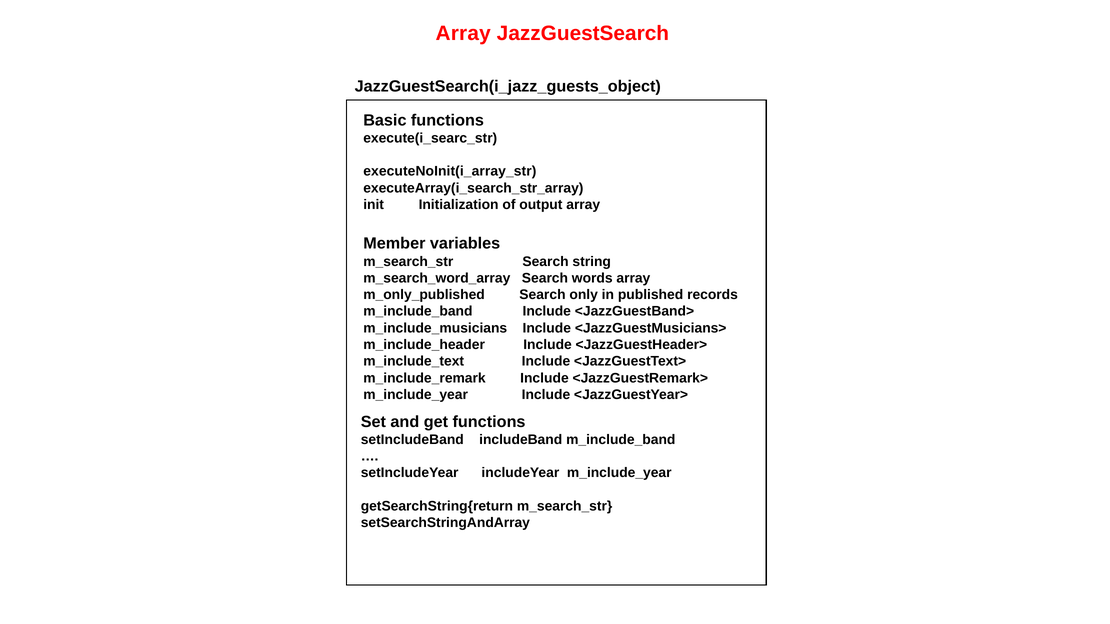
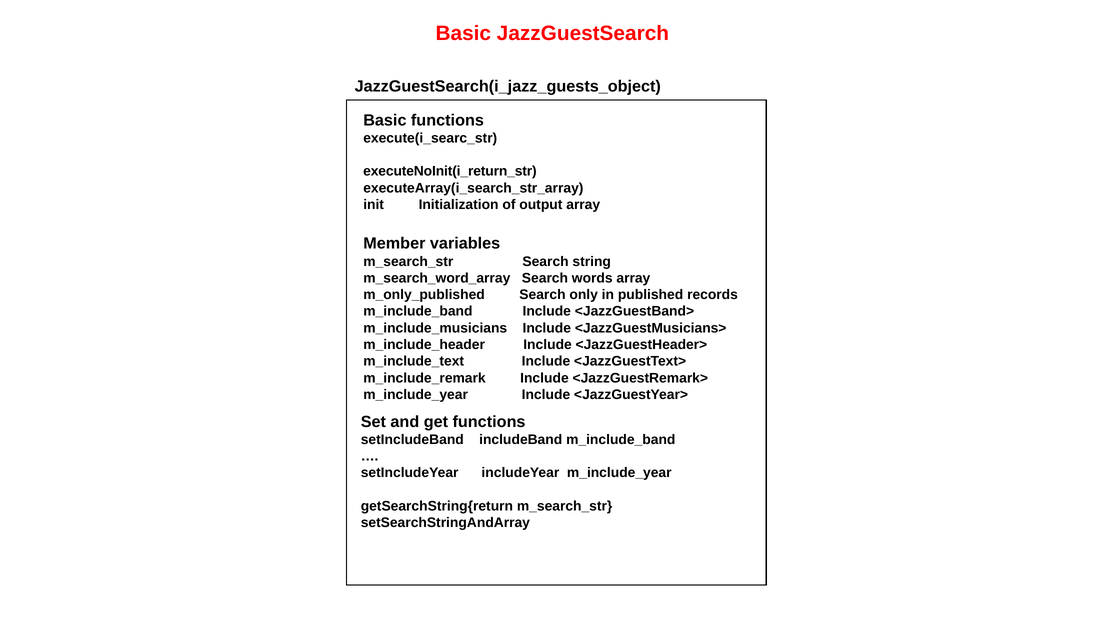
Array at (463, 33): Array -> Basic
executeNoInit(i_array_str: executeNoInit(i_array_str -> executeNoInit(i_return_str
